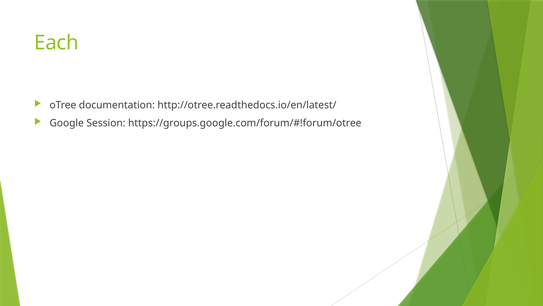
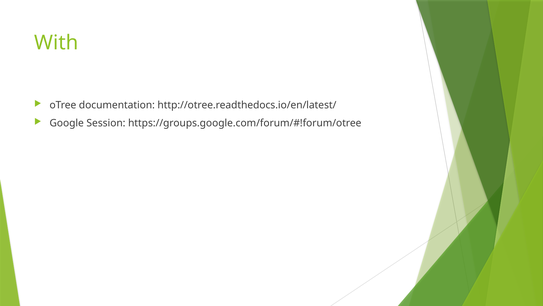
Each: Each -> With
